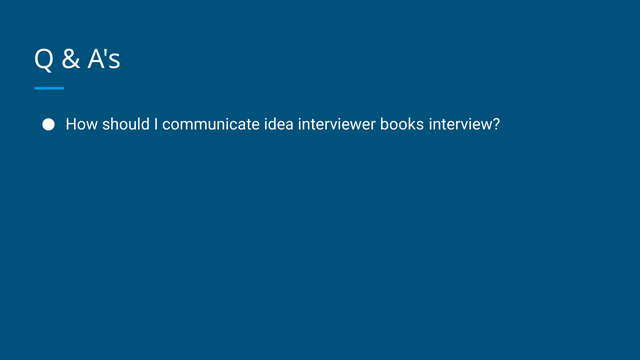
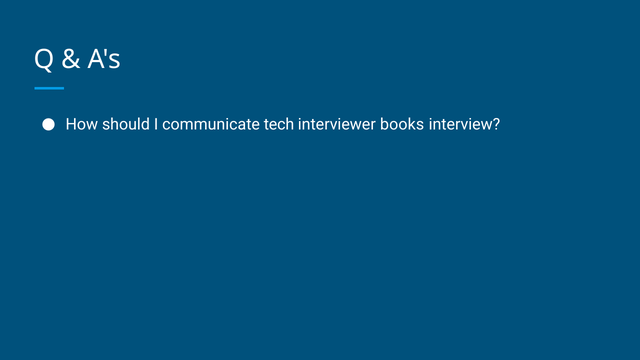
idea: idea -> tech
